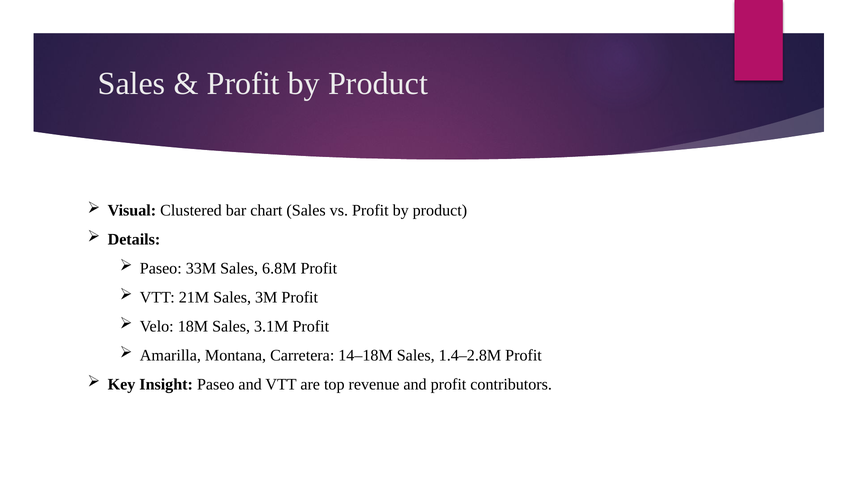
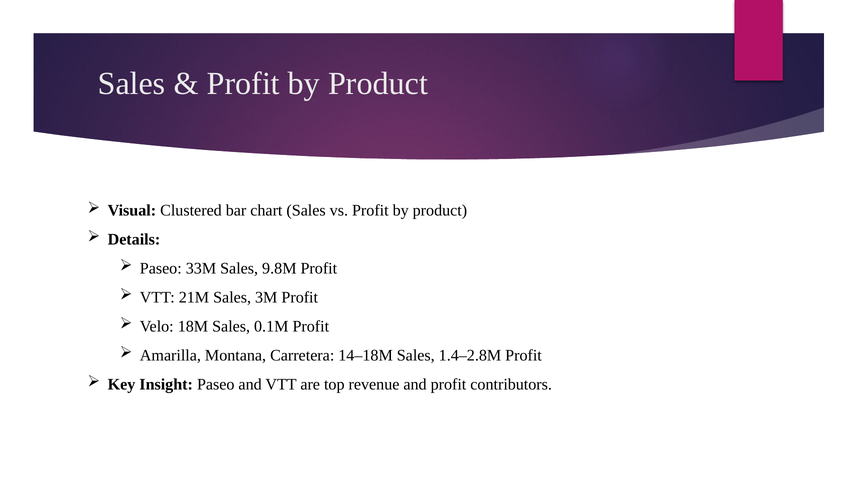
6.8M: 6.8M -> 9.8M
3.1M: 3.1M -> 0.1M
